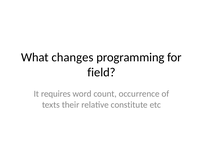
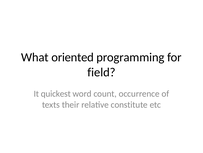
changes: changes -> oriented
requires: requires -> quickest
